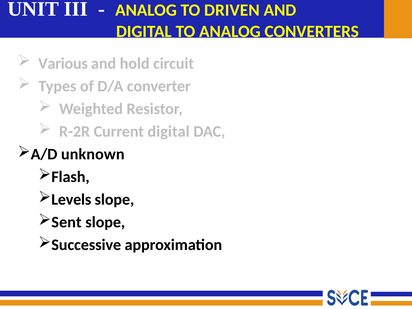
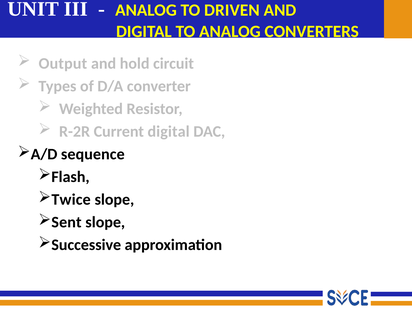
Various: Various -> Output
unknown: unknown -> sequence
Levels: Levels -> Twice
